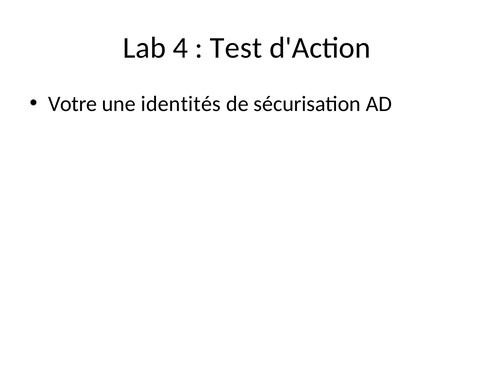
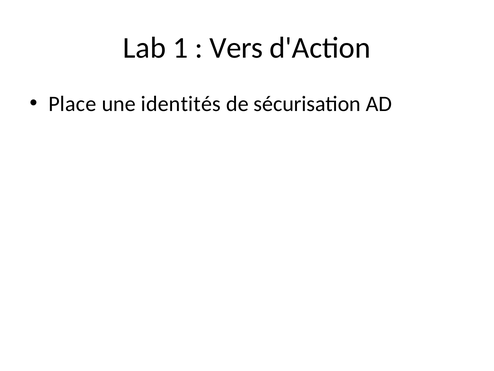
4: 4 -> 1
Test: Test -> Vers
Votre: Votre -> Place
